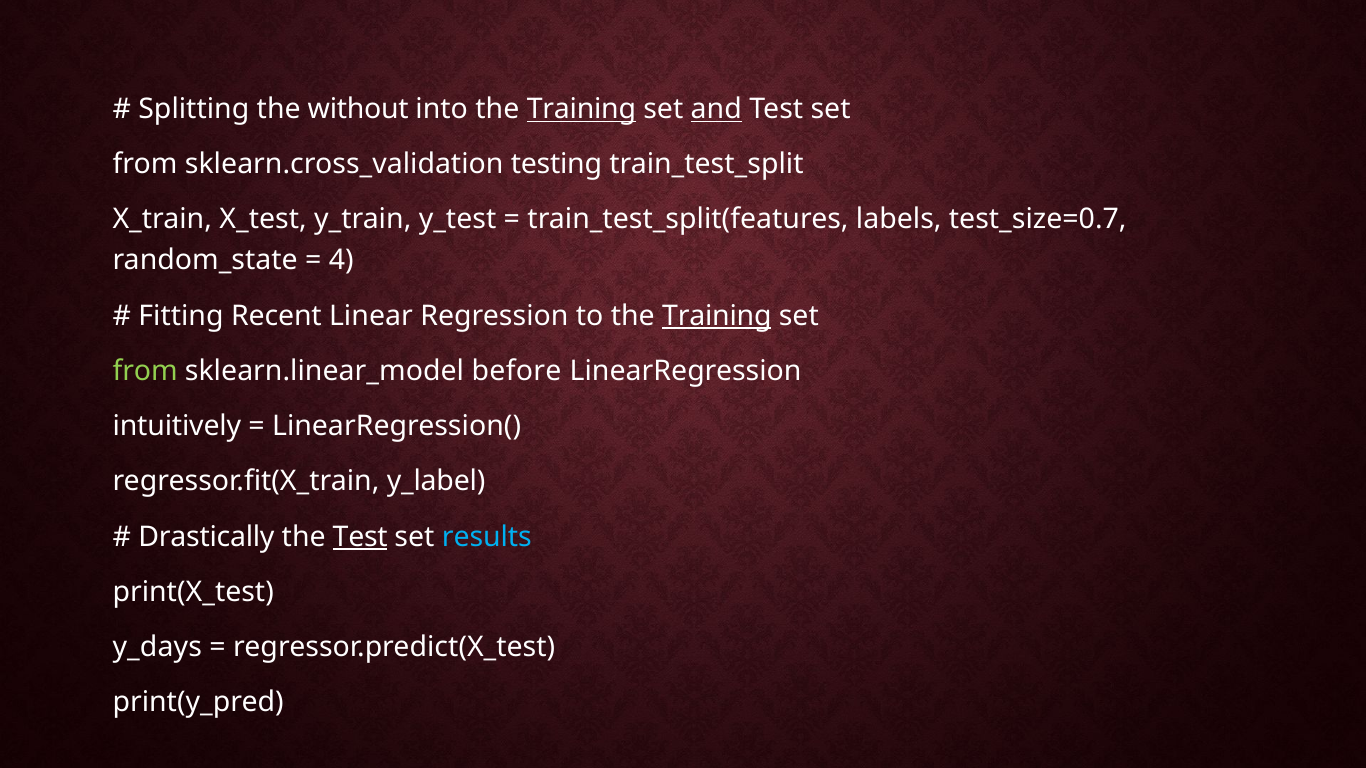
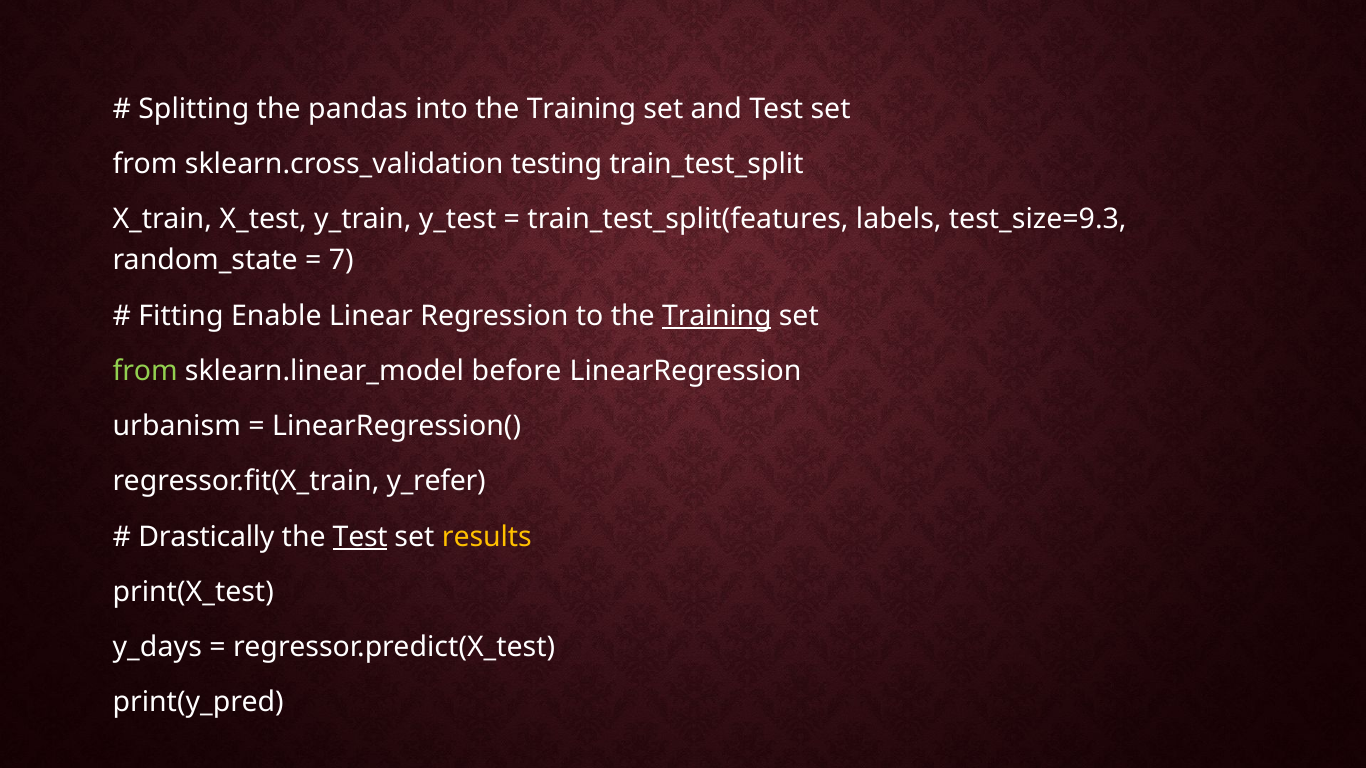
without: without -> pandas
Training at (581, 109) underline: present -> none
and underline: present -> none
test_size=0.7: test_size=0.7 -> test_size=9.3
4: 4 -> 7
Recent: Recent -> Enable
intuitively: intuitively -> urbanism
y_label: y_label -> y_refer
results colour: light blue -> yellow
